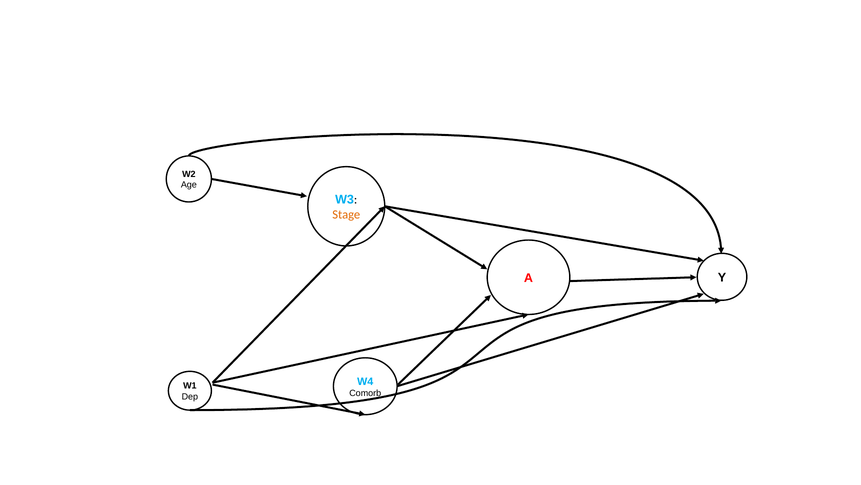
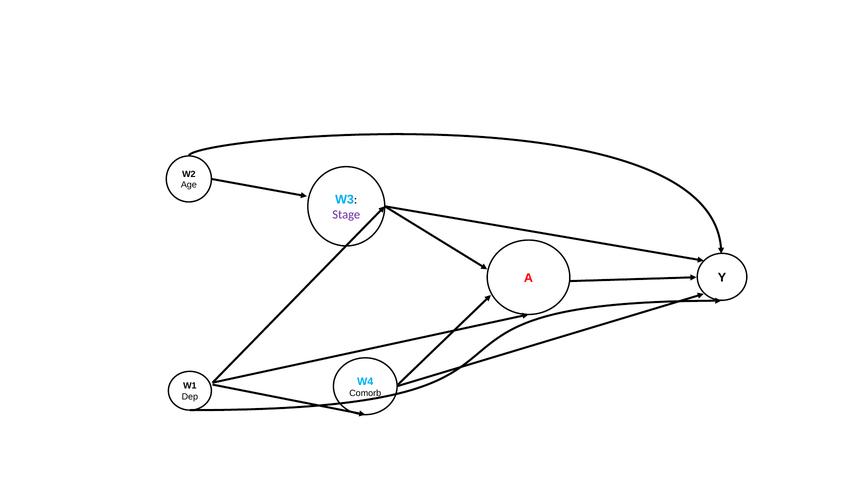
Stage colour: orange -> purple
